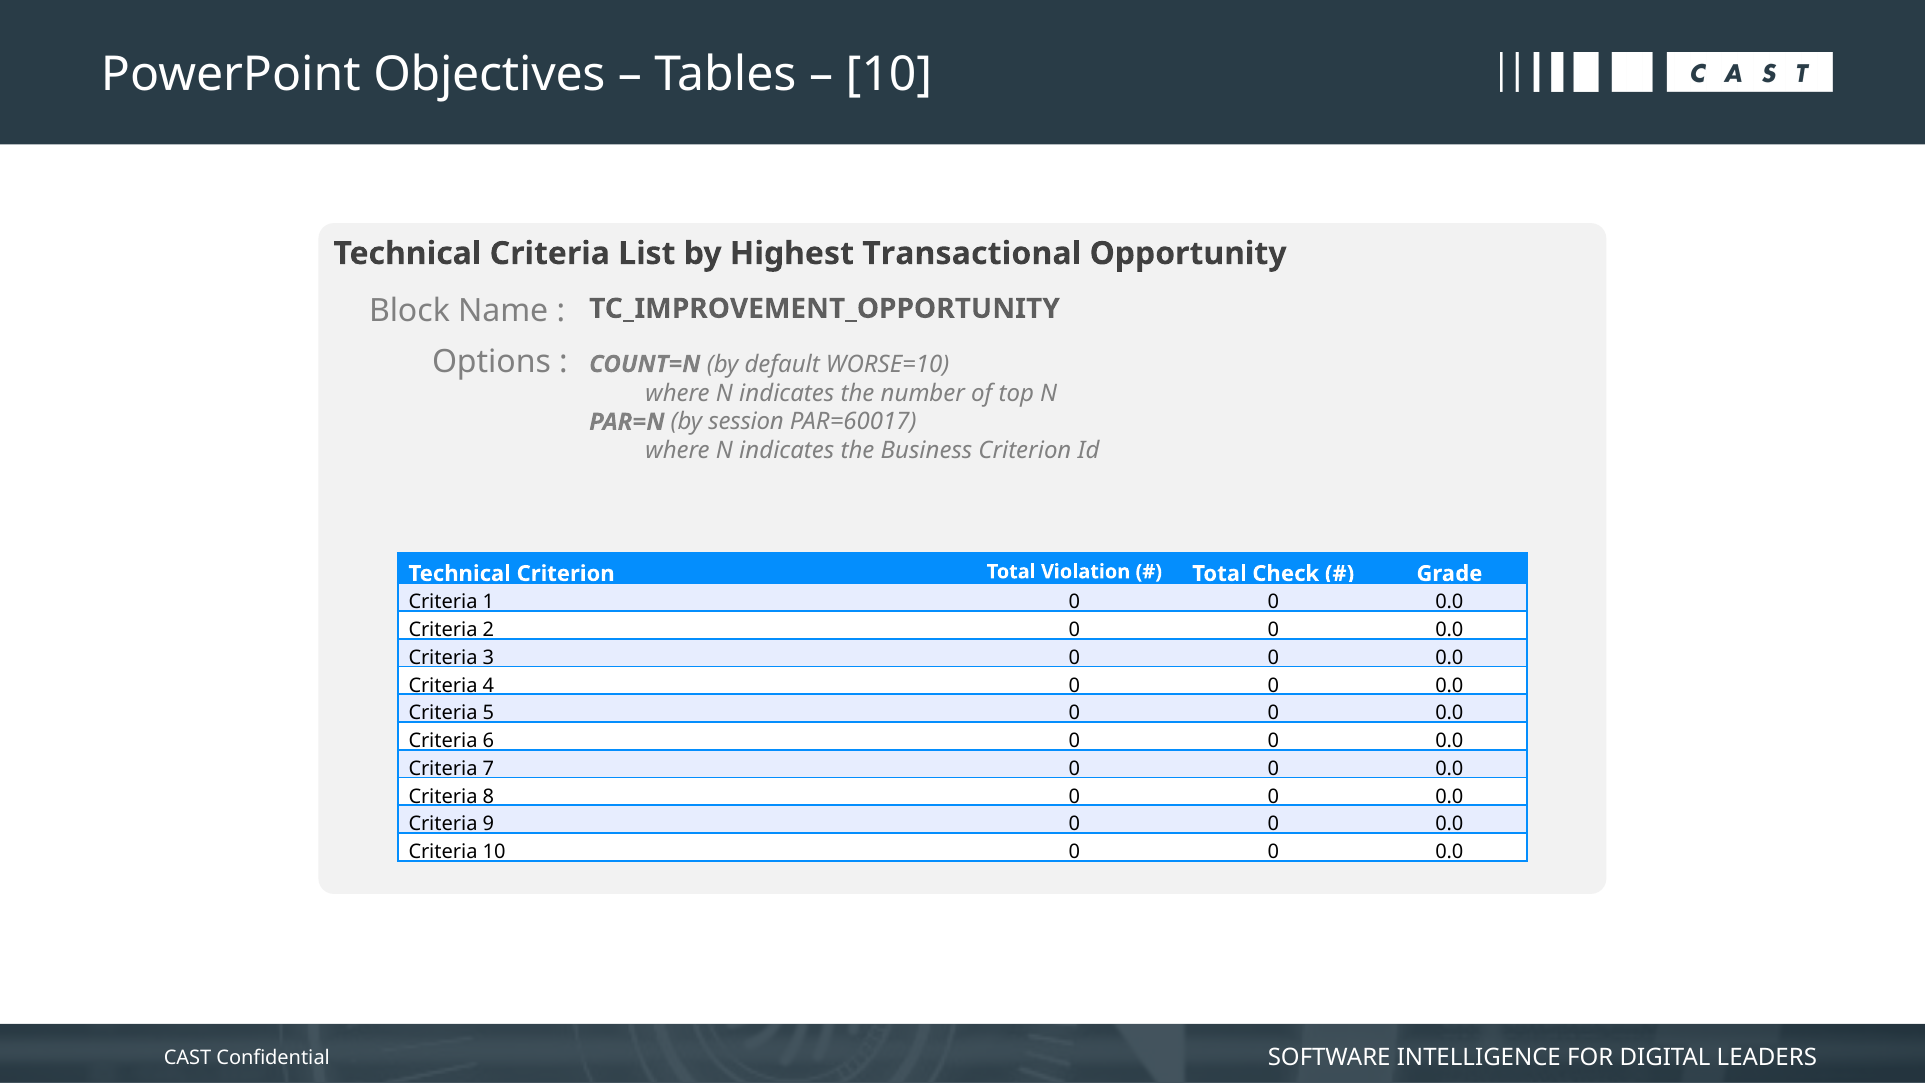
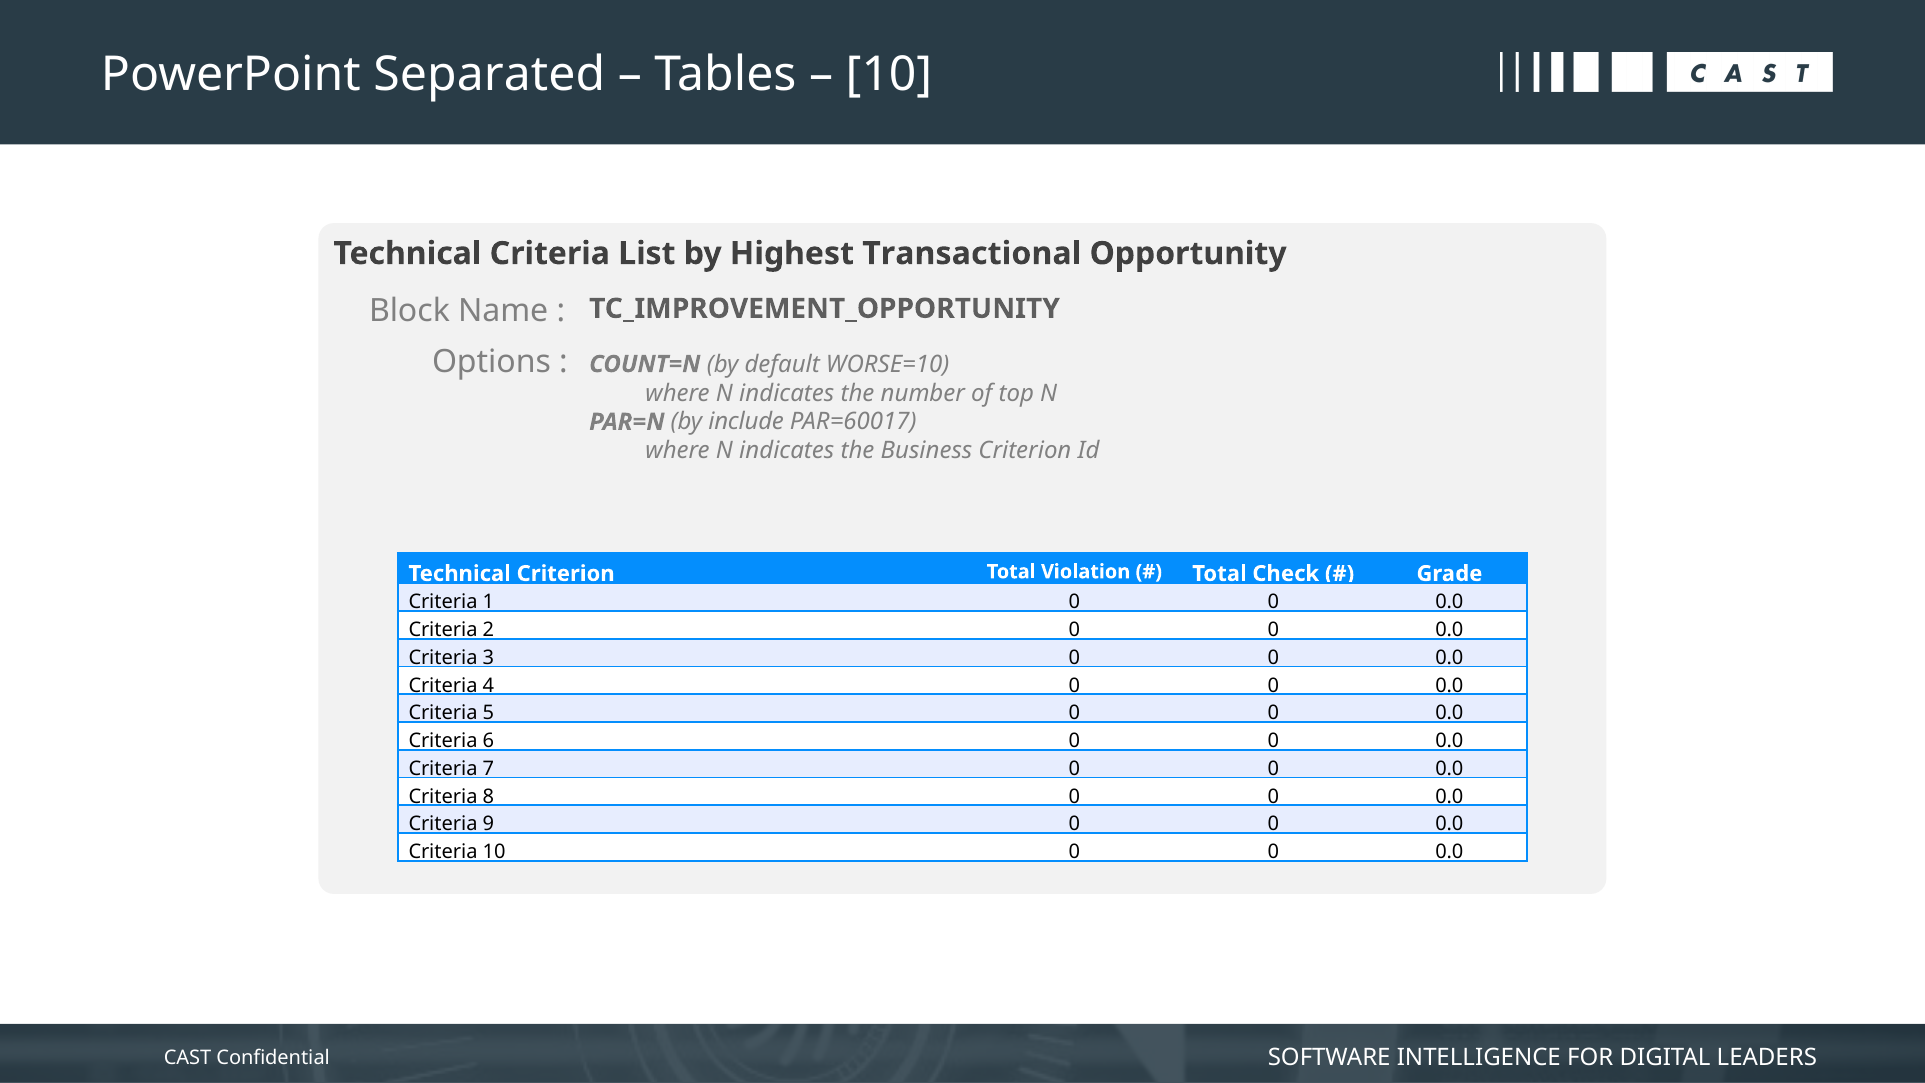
Objectives: Objectives -> Separated
session: session -> include
